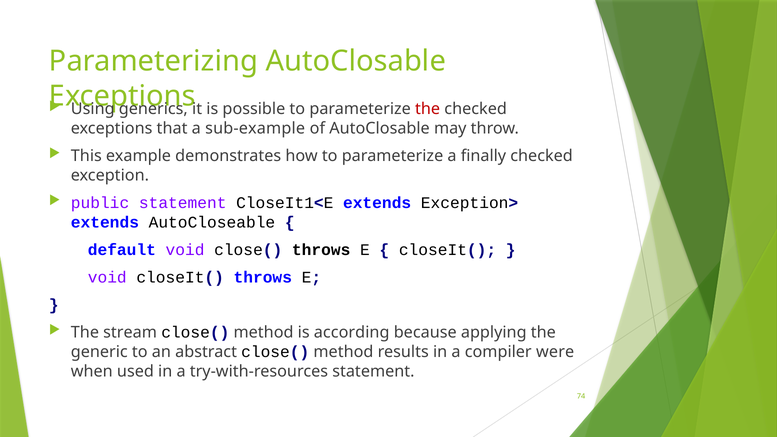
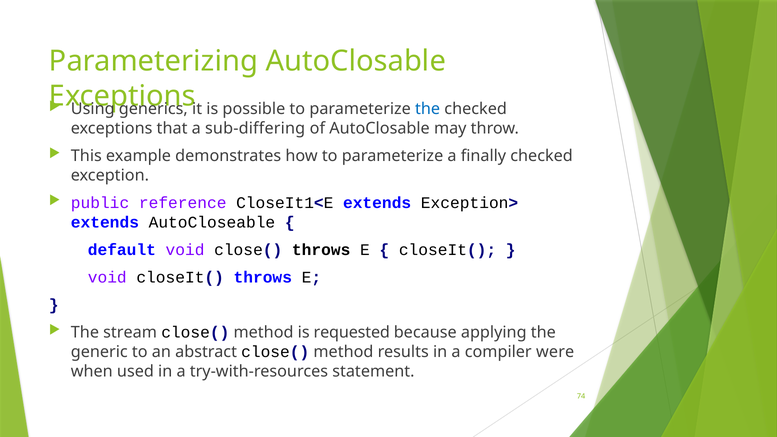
the at (428, 109) colour: red -> blue
sub-example: sub-example -> sub-differing
public statement: statement -> reference
according: according -> requested
